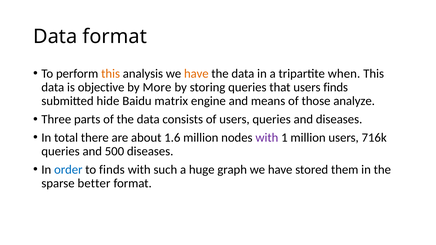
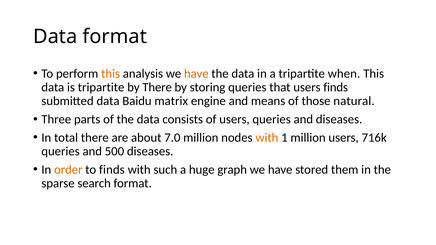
is objective: objective -> tripartite
by More: More -> There
submitted hide: hide -> data
analyze: analyze -> natural
1.6: 1.6 -> 7.0
with at (267, 138) colour: purple -> orange
order colour: blue -> orange
better: better -> search
